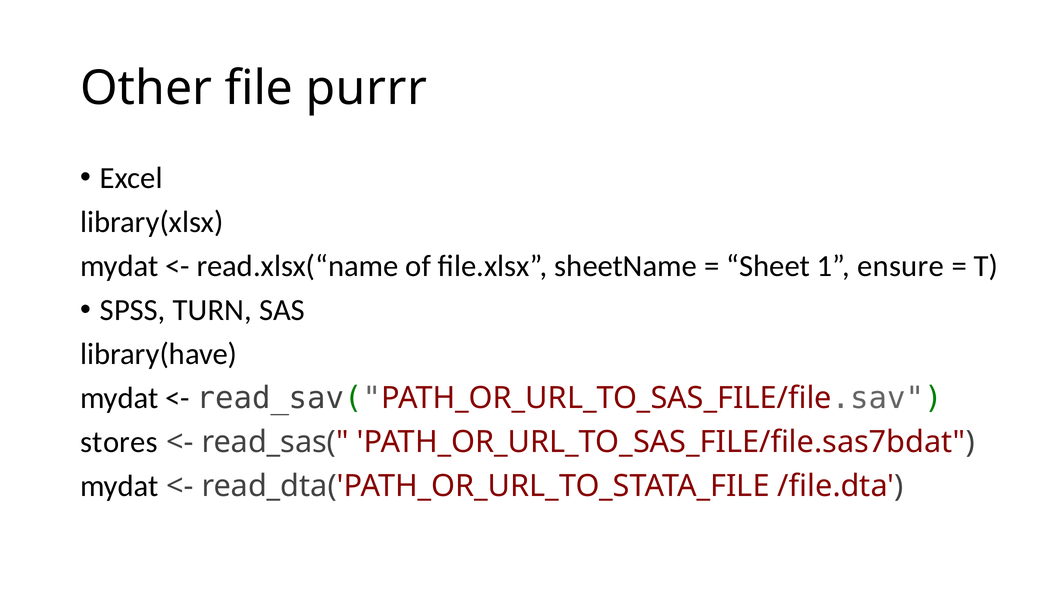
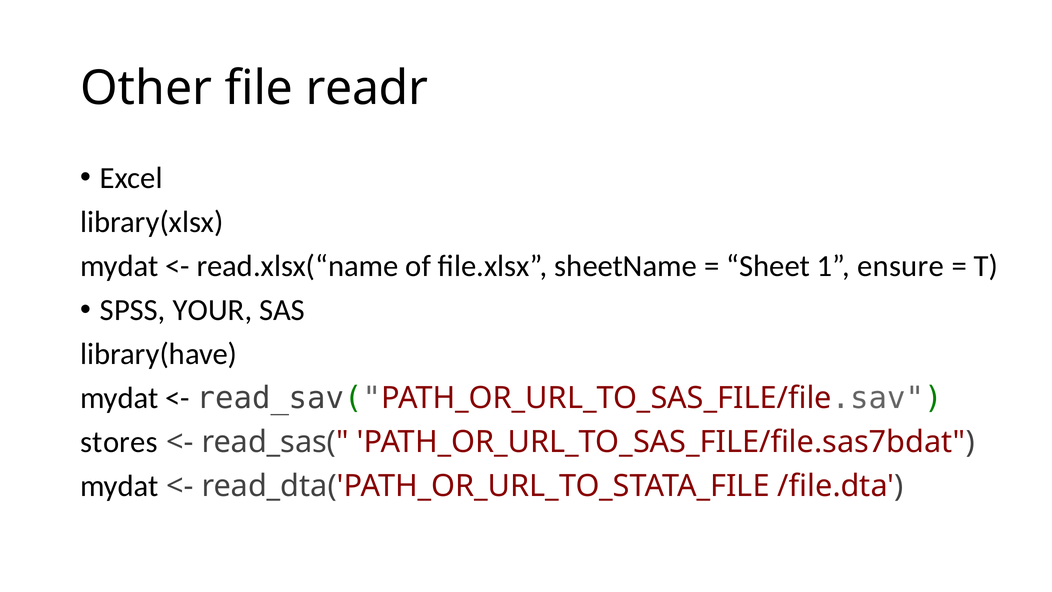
purrr: purrr -> readr
TURN: TURN -> YOUR
